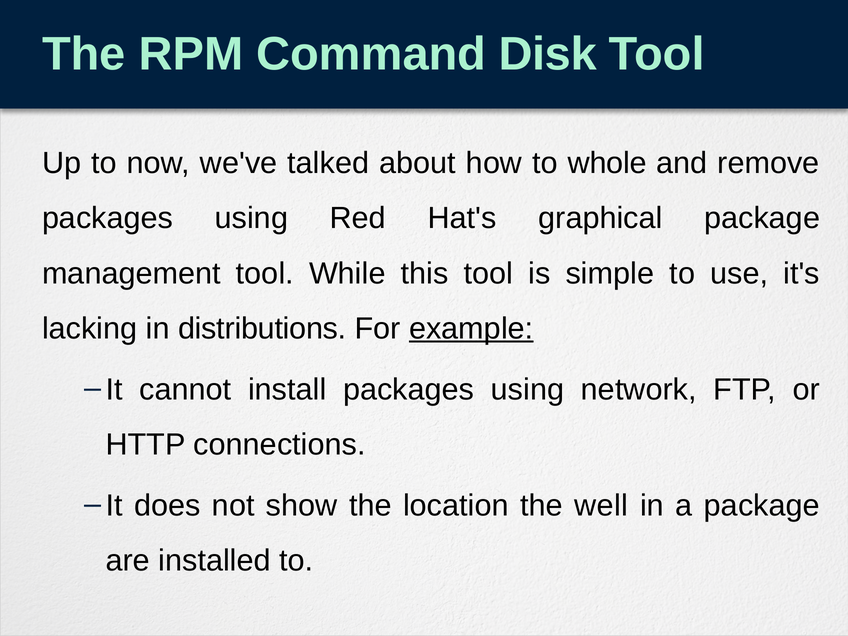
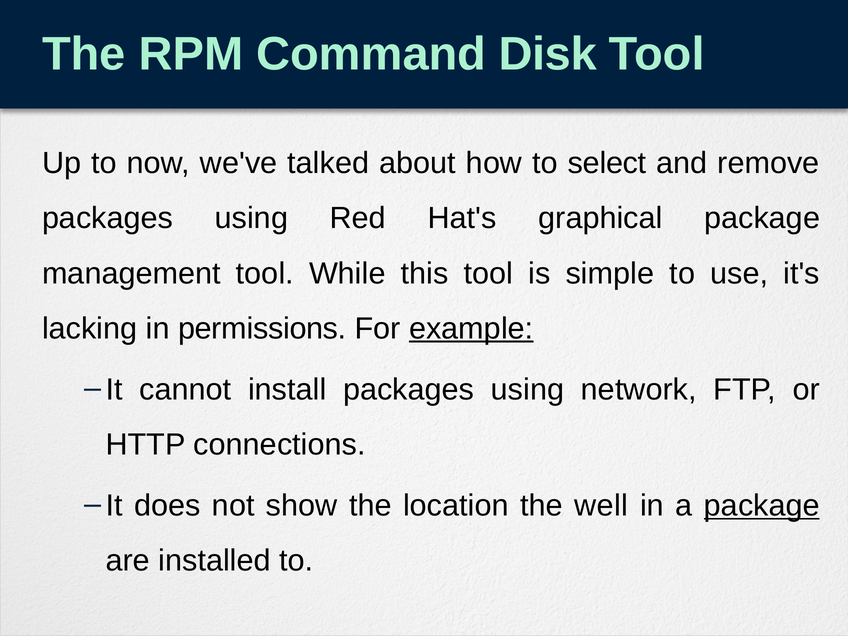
whole: whole -> select
distributions: distributions -> permissions
package at (762, 506) underline: none -> present
